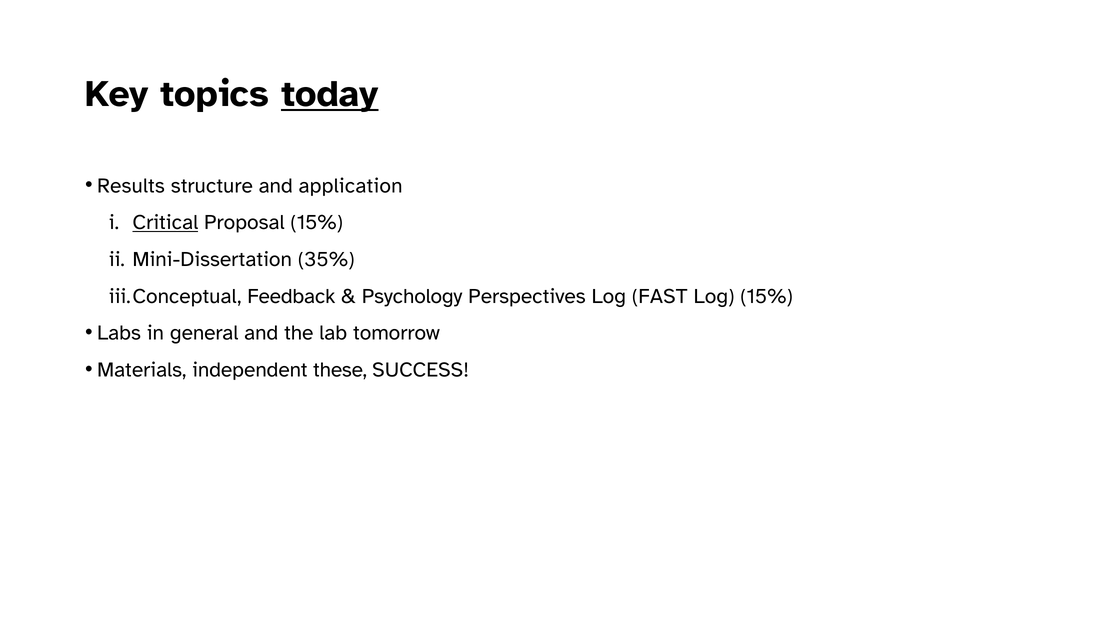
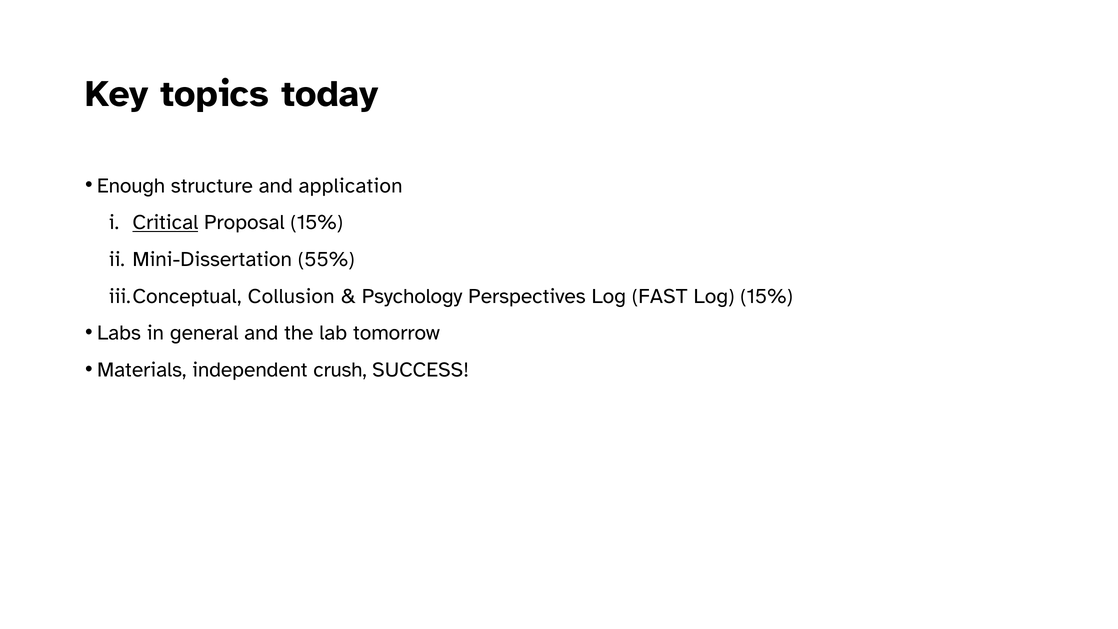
today underline: present -> none
Results: Results -> Enough
35%: 35% -> 55%
Feedback: Feedback -> Collusion
these: these -> crush
